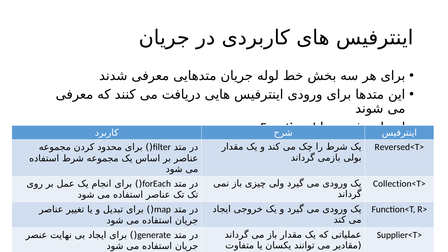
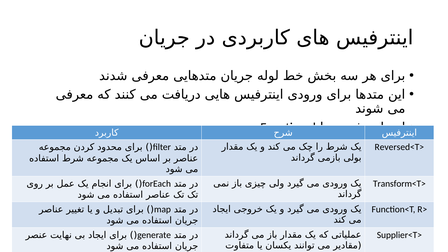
Collection<T>: Collection<T> -> Transform<T>
